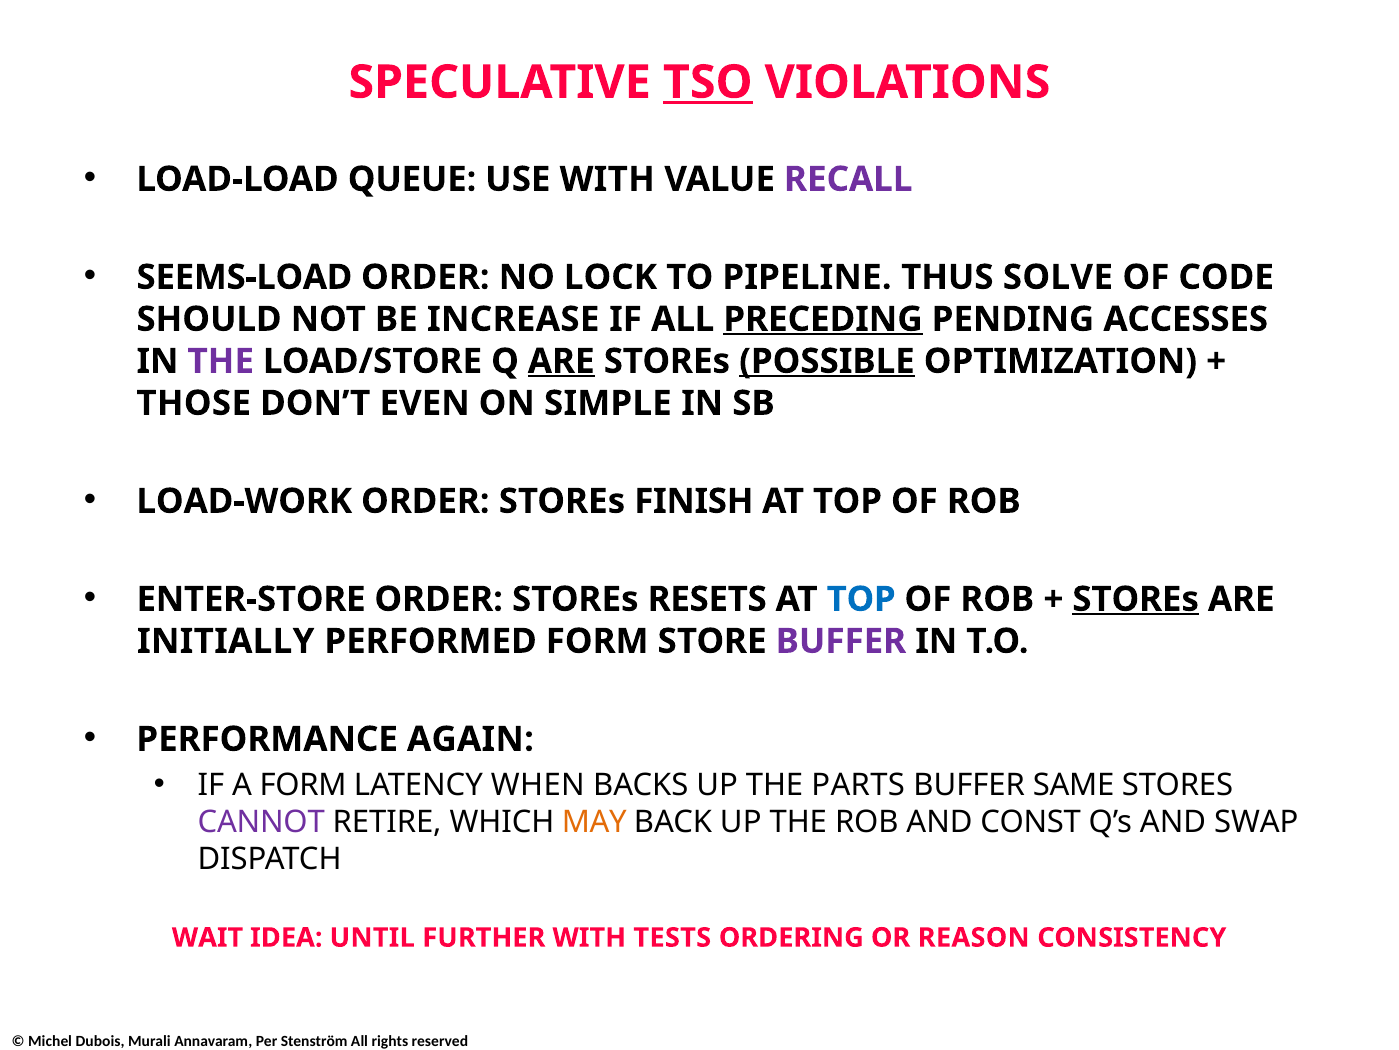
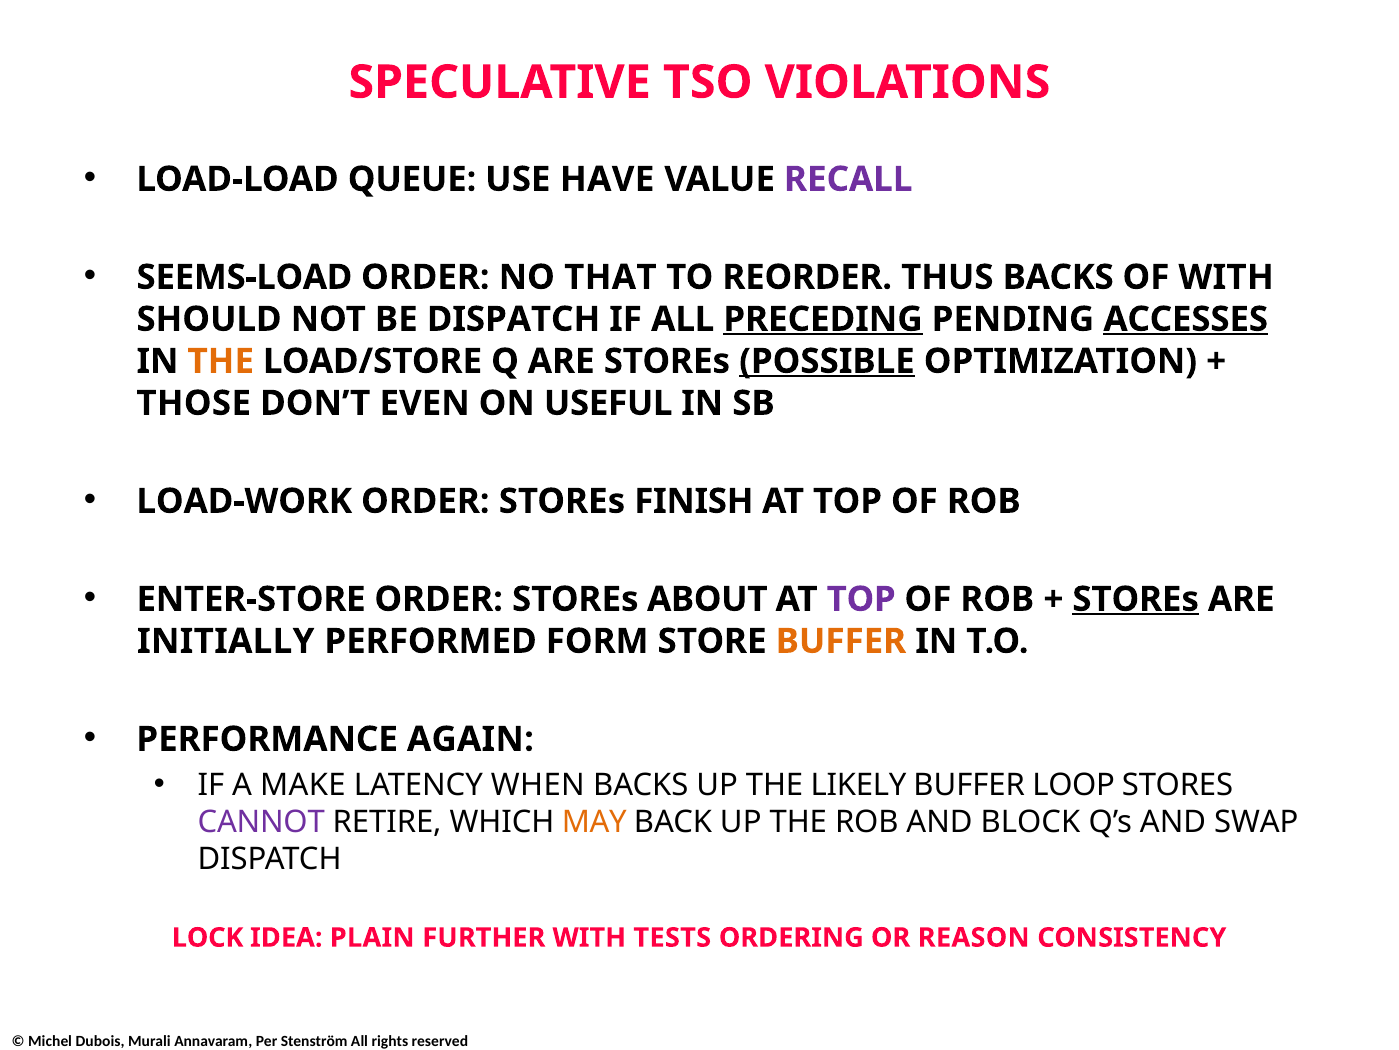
TSO underline: present -> none
USE WITH: WITH -> HAVE
LOCK: LOCK -> THAT
PIPELINE: PIPELINE -> REORDER
THUS SOLVE: SOLVE -> BACKS
OF CODE: CODE -> WITH
BE INCREASE: INCREASE -> DISPATCH
ACCESSES underline: none -> present
THE at (221, 361) colour: purple -> orange
ARE at (561, 361) underline: present -> none
SIMPLE: SIMPLE -> USEFUL
RESETS: RESETS -> ABOUT
TOP at (861, 599) colour: blue -> purple
BUFFER at (841, 641) colour: purple -> orange
A FORM: FORM -> MAKE
PARTS: PARTS -> LIKELY
SAME: SAME -> LOOP
CONST: CONST -> BLOCK
WAIT: WAIT -> LOCK
UNTIL: UNTIL -> PLAIN
